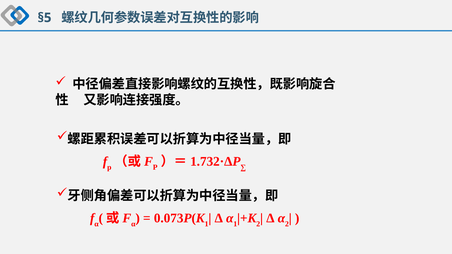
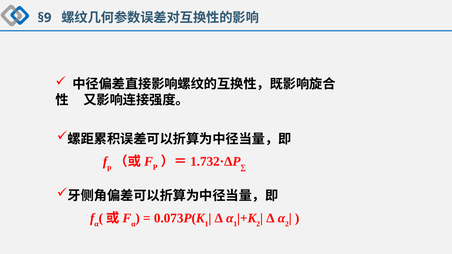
§5: §5 -> §9
